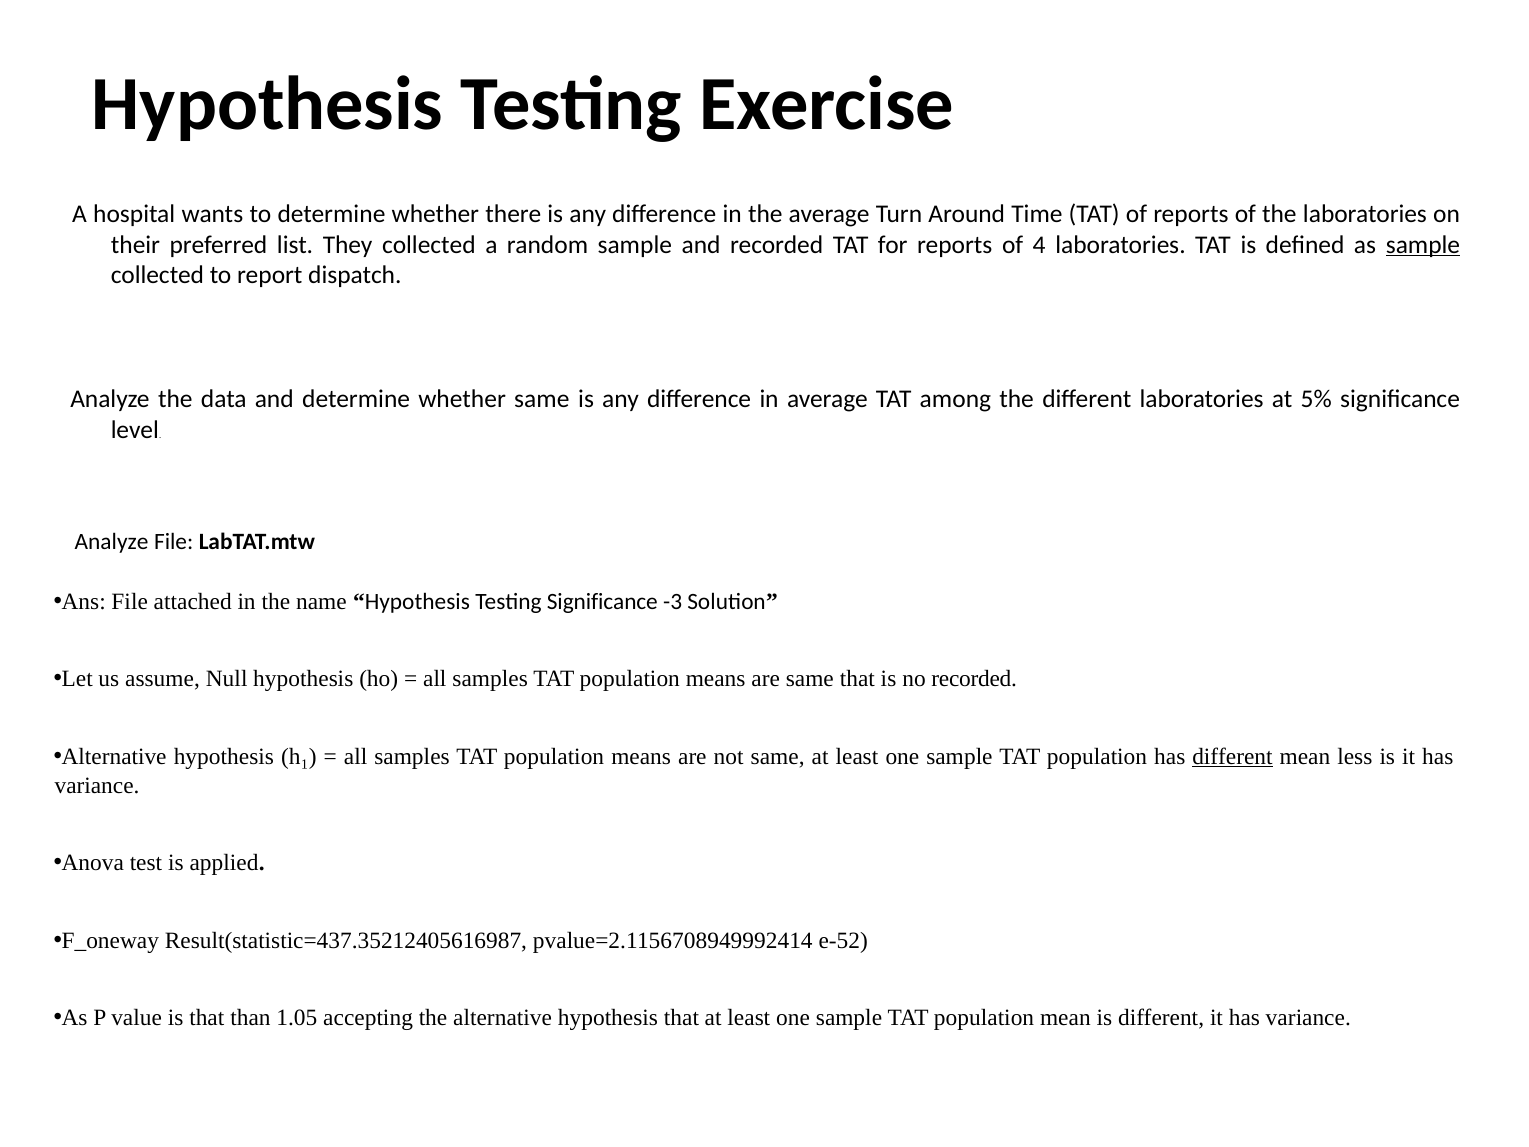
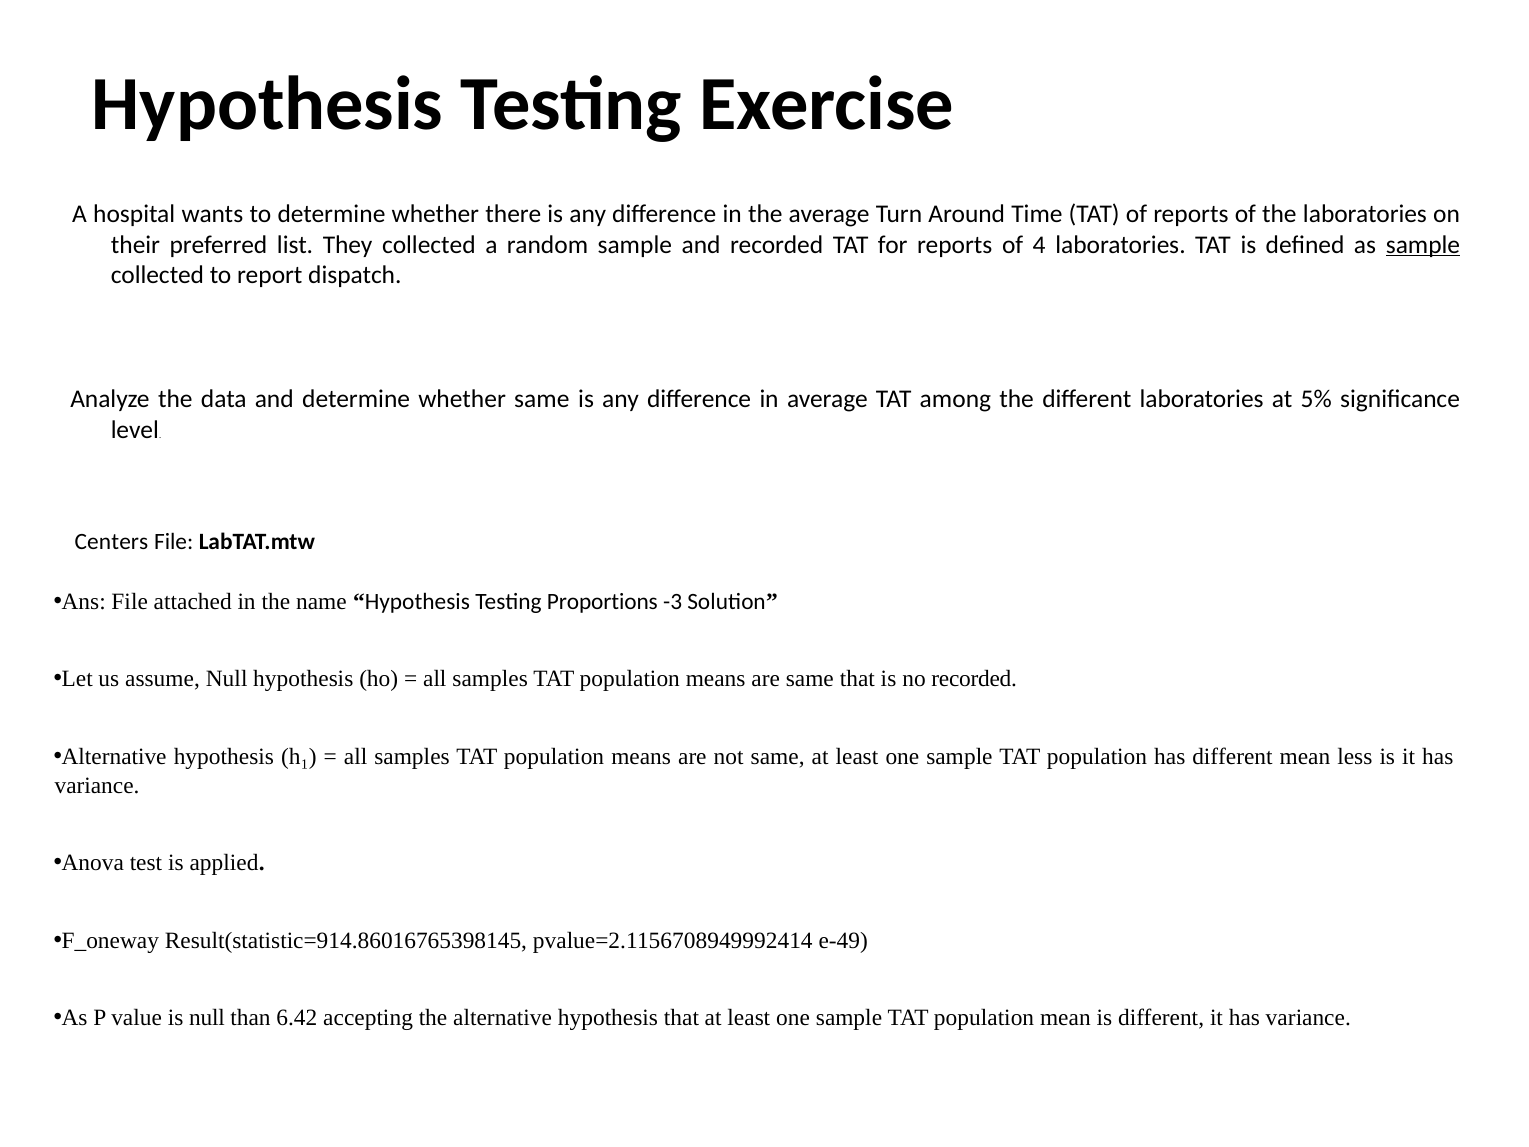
Analyze at (112, 542): Analyze -> Centers
Testing Significance: Significance -> Proportions
different at (1232, 756) underline: present -> none
Result(statistic=437.35212405616987: Result(statistic=437.35212405616987 -> Result(statistic=914.86016765398145
e-52: e-52 -> e-49
is that: that -> null
1.05: 1.05 -> 6.42
